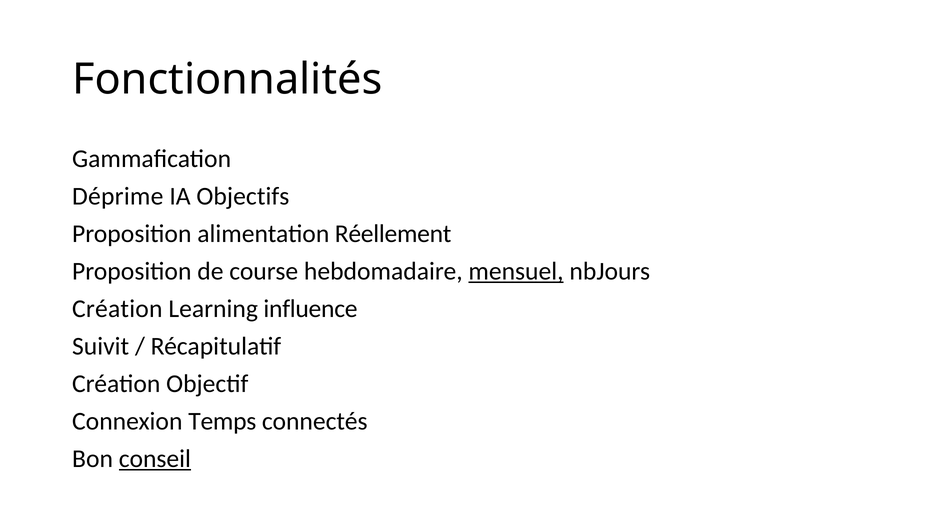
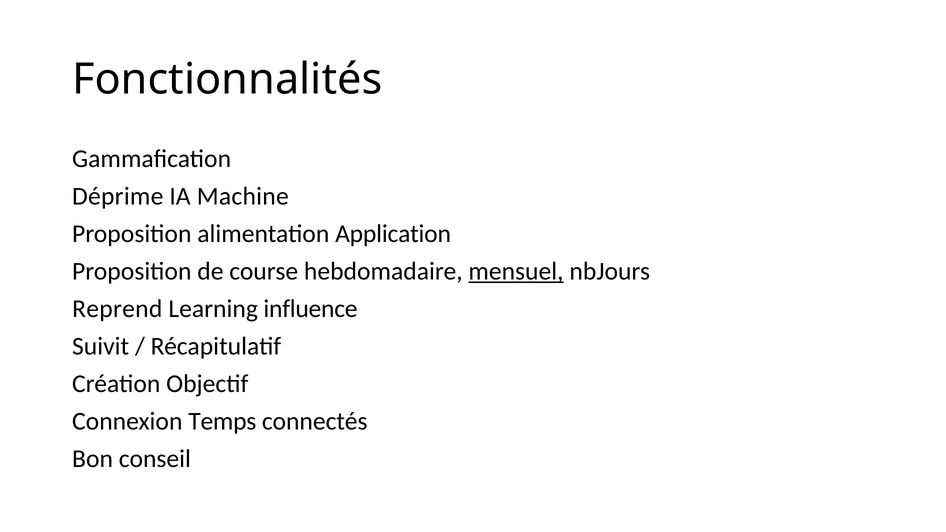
Objectifs: Objectifs -> Machine
Réellement: Réellement -> Application
Création at (117, 309): Création -> Reprend
conseil underline: present -> none
